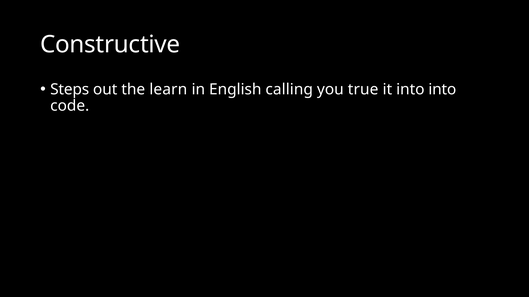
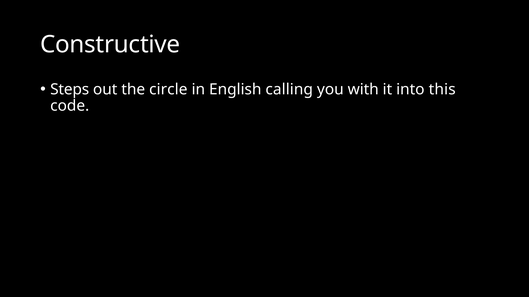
learn: learn -> circle
true: true -> with
into into: into -> this
